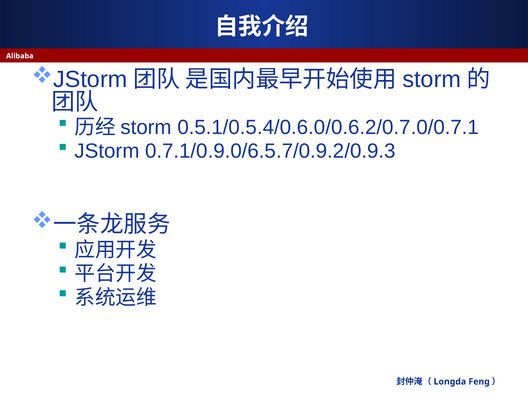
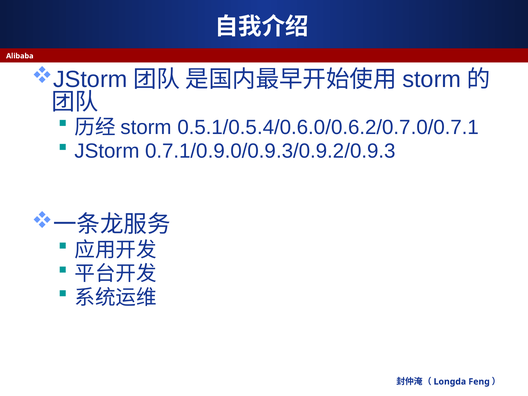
0.7.1/0.9.0/6.5.7/0.9.2/0.9.3: 0.7.1/0.9.0/6.5.7/0.9.2/0.9.3 -> 0.7.1/0.9.0/0.9.3/0.9.2/0.9.3
